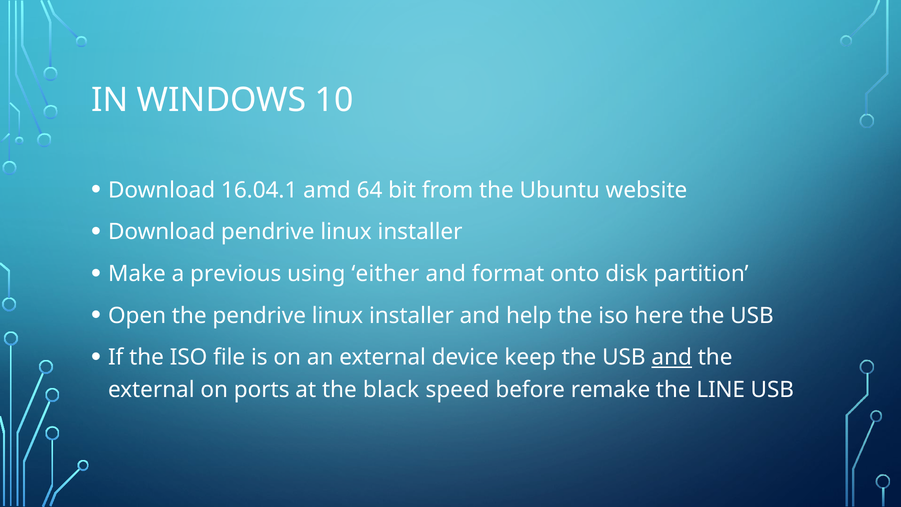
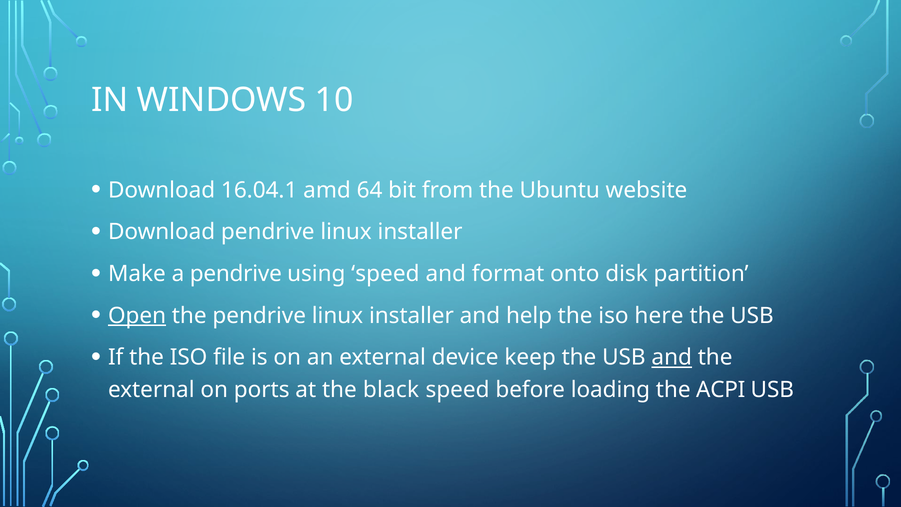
a previous: previous -> pendrive
using either: either -> speed
Open underline: none -> present
remake: remake -> loading
LINE: LINE -> ACPI
